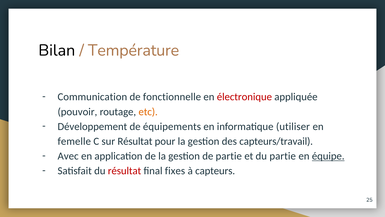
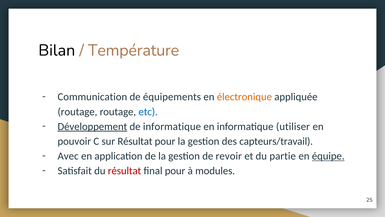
fonctionnelle: fonctionnelle -> équipements
électronique colour: red -> orange
pouvoir at (77, 112): pouvoir -> routage
etc colour: orange -> blue
Développement underline: none -> present
de équipements: équipements -> informatique
femelle: femelle -> pouvoir
de partie: partie -> revoir
final fixes: fixes -> pour
capteurs: capteurs -> modules
